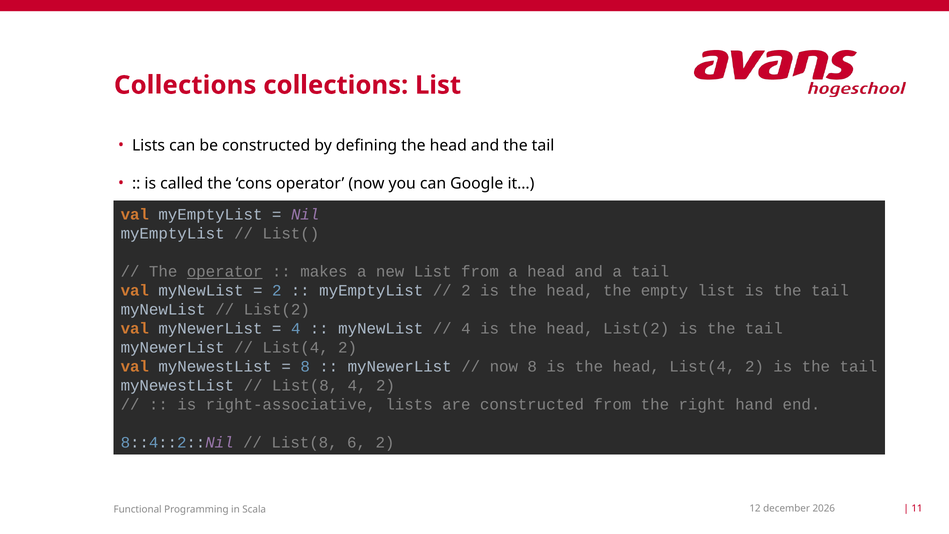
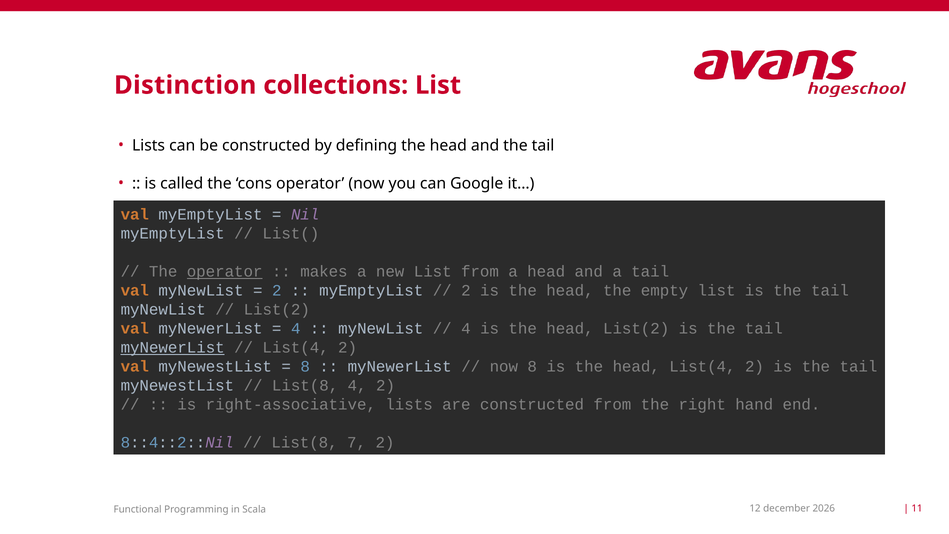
Collections at (185, 85): Collections -> Distinction
myNewerList at (173, 347) underline: none -> present
6: 6 -> 7
